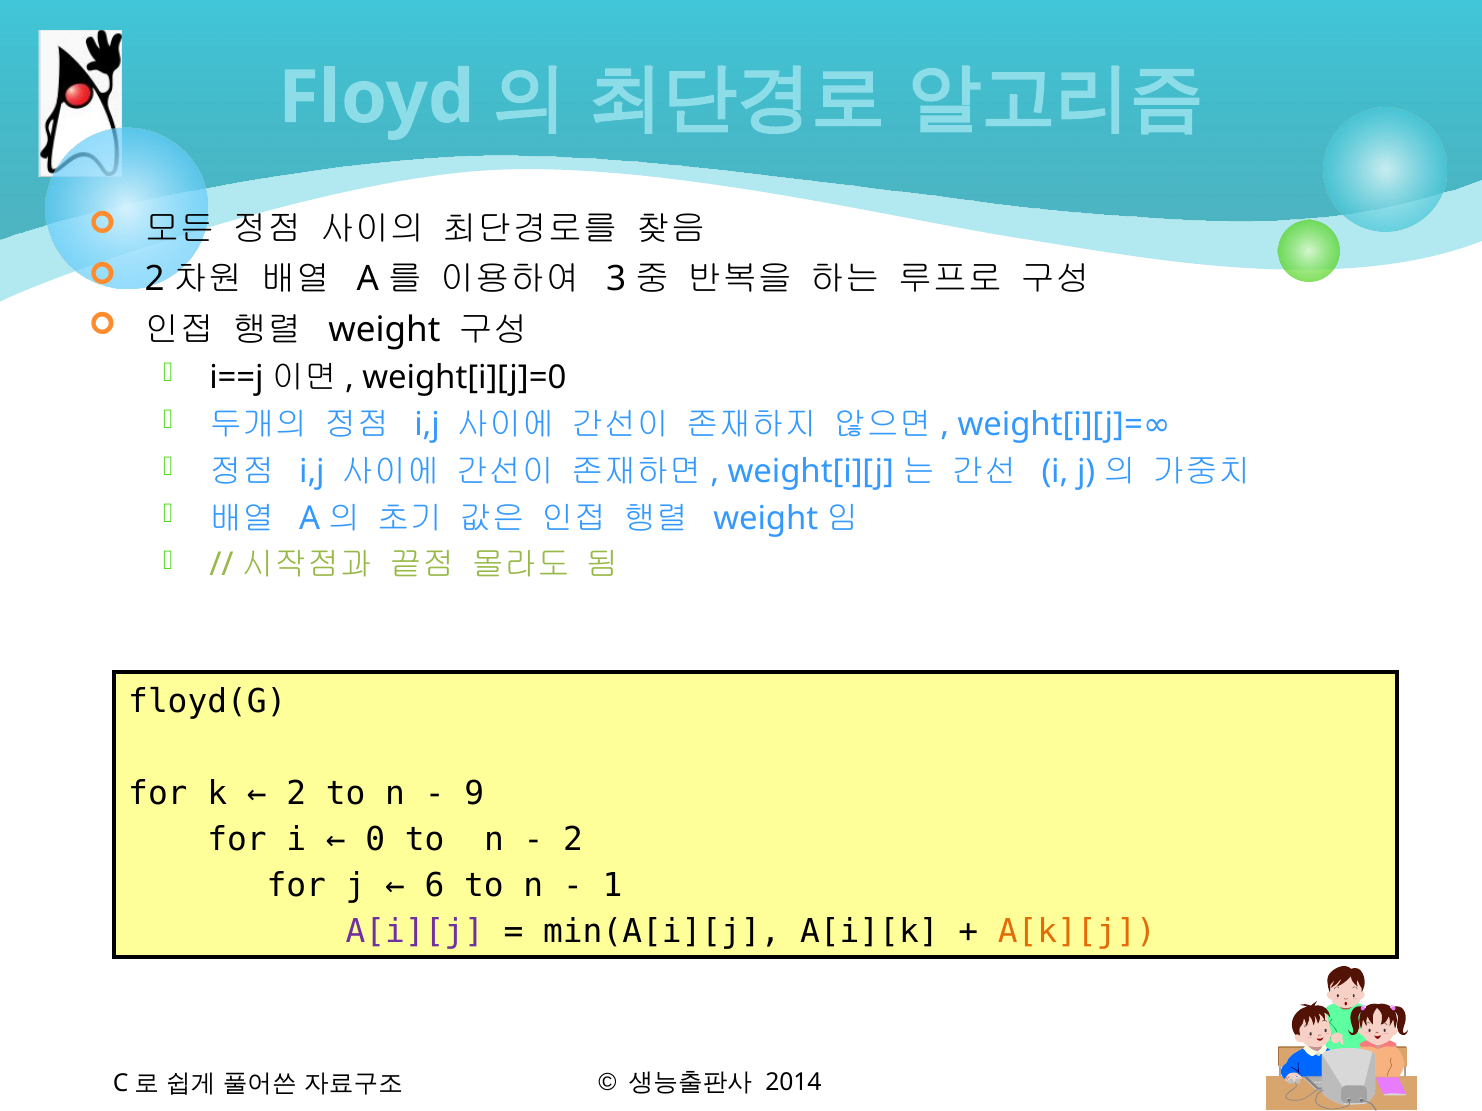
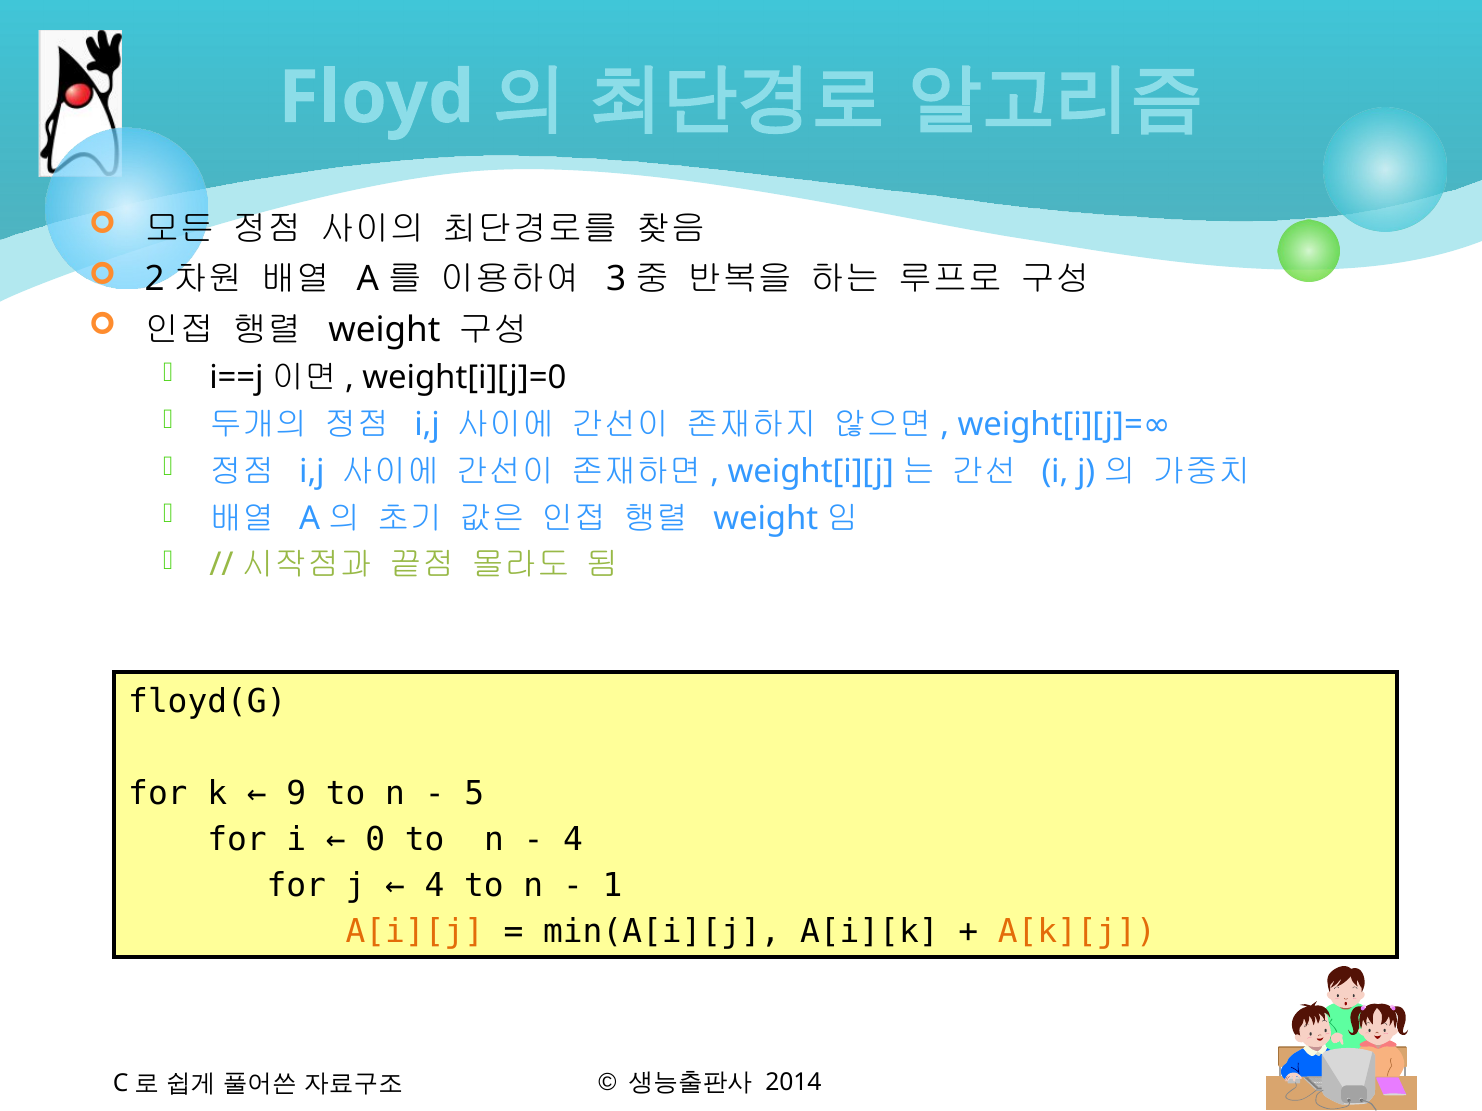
2 at (296, 794): 2 -> 9
9: 9 -> 5
2 at (573, 840): 2 -> 4
6 at (435, 886): 6 -> 4
A[i][j colour: purple -> orange
